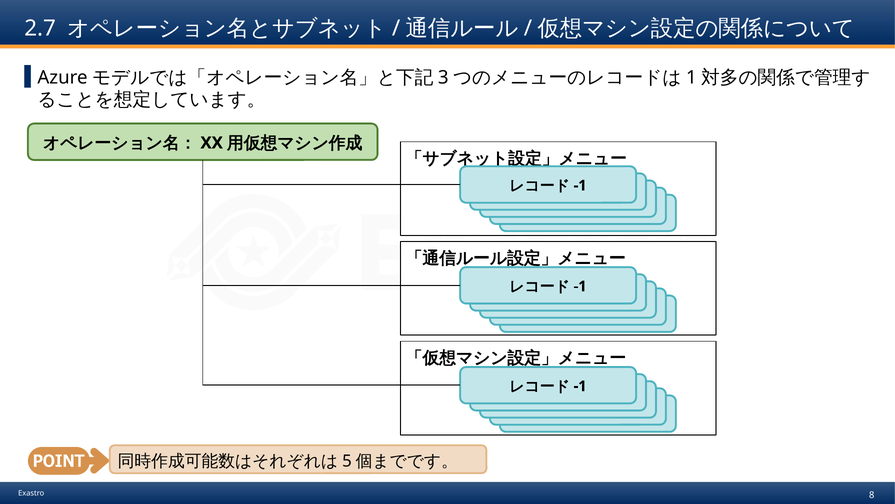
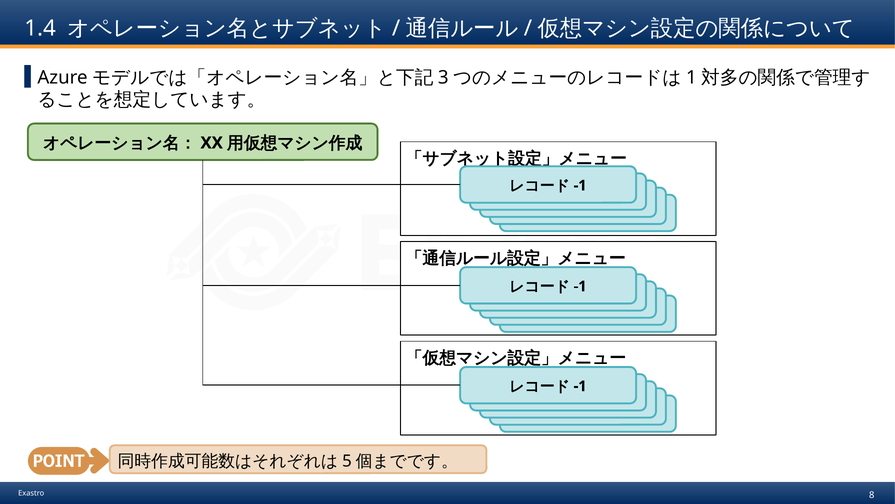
2.7: 2.7 -> 1.4
